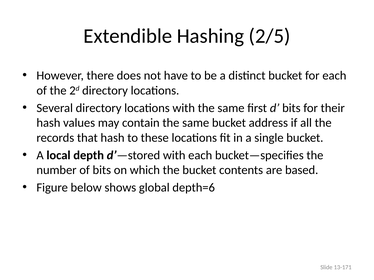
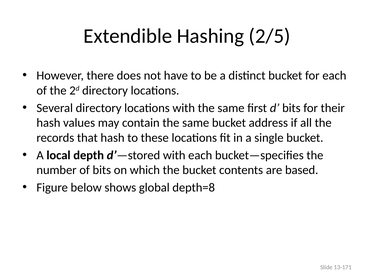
depth=6: depth=6 -> depth=8
